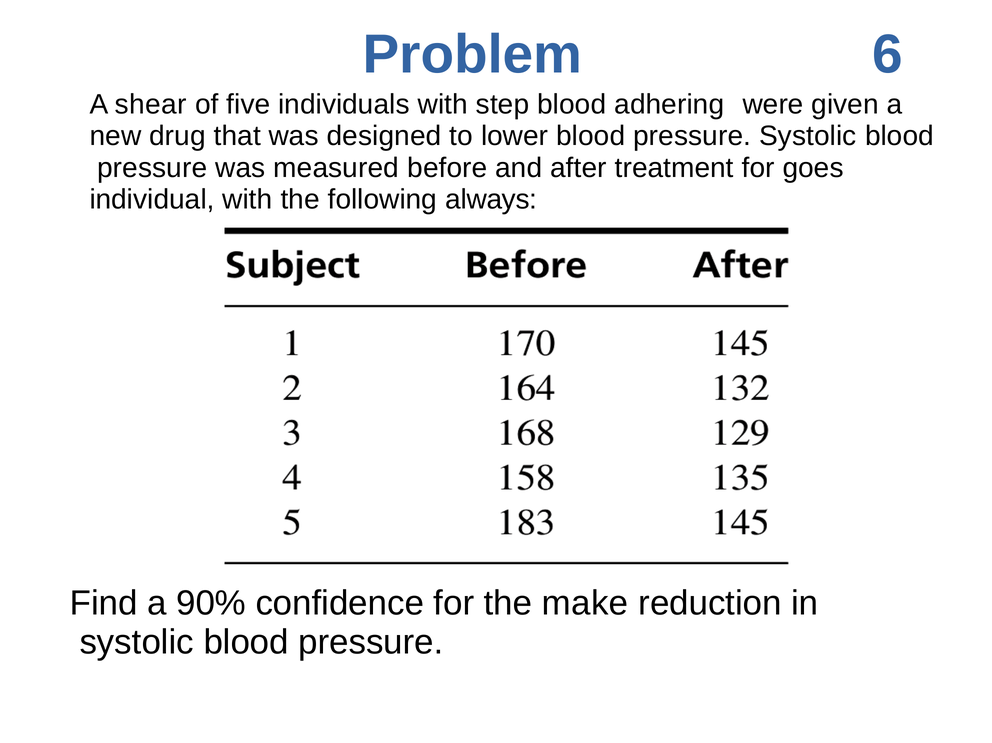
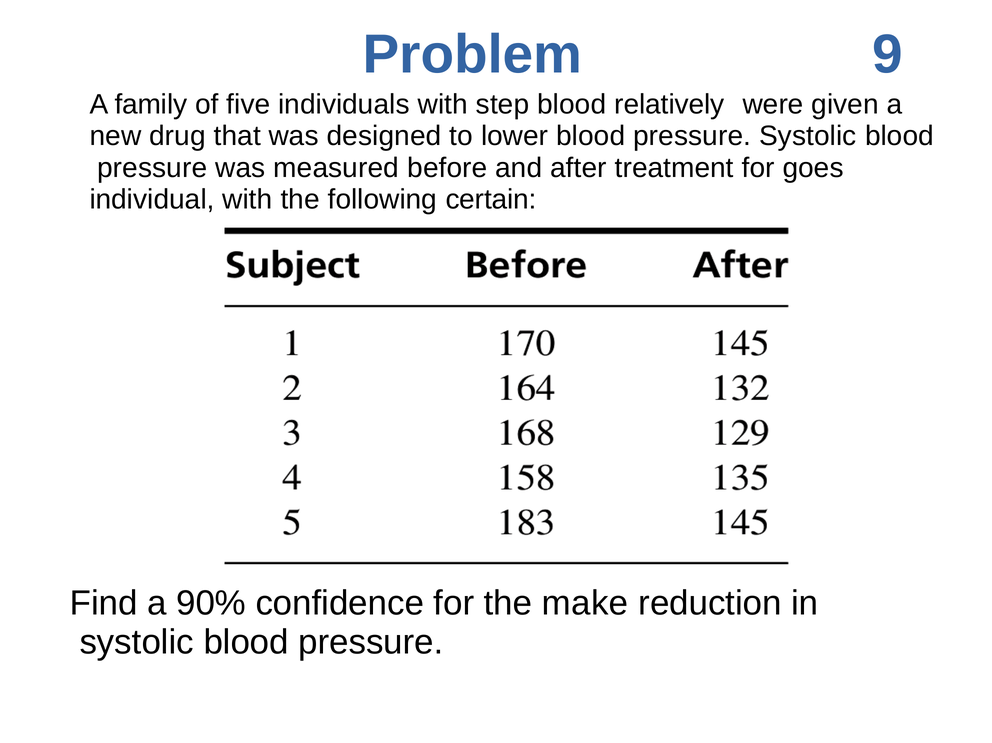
6: 6 -> 9
shear: shear -> family
adhering: adhering -> relatively
always: always -> certain
